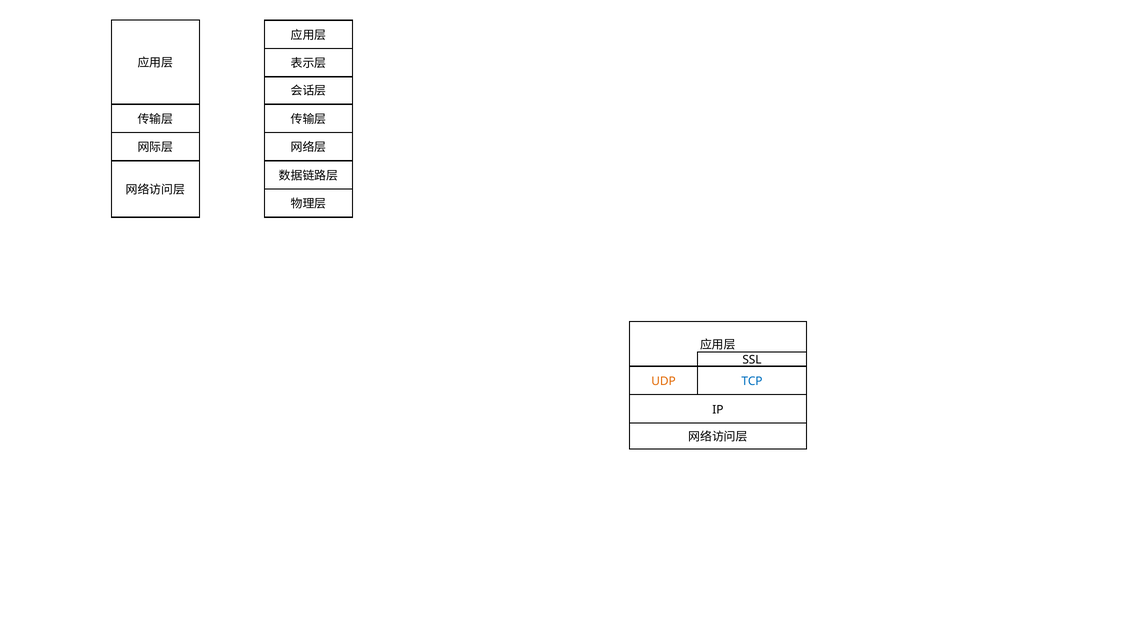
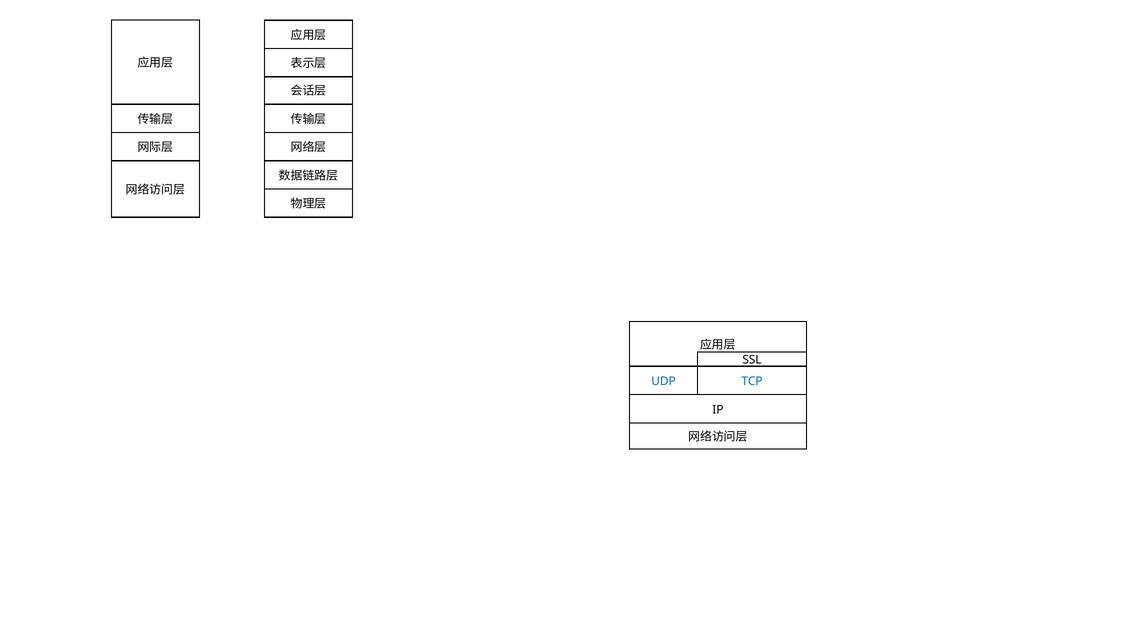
UDP colour: orange -> blue
